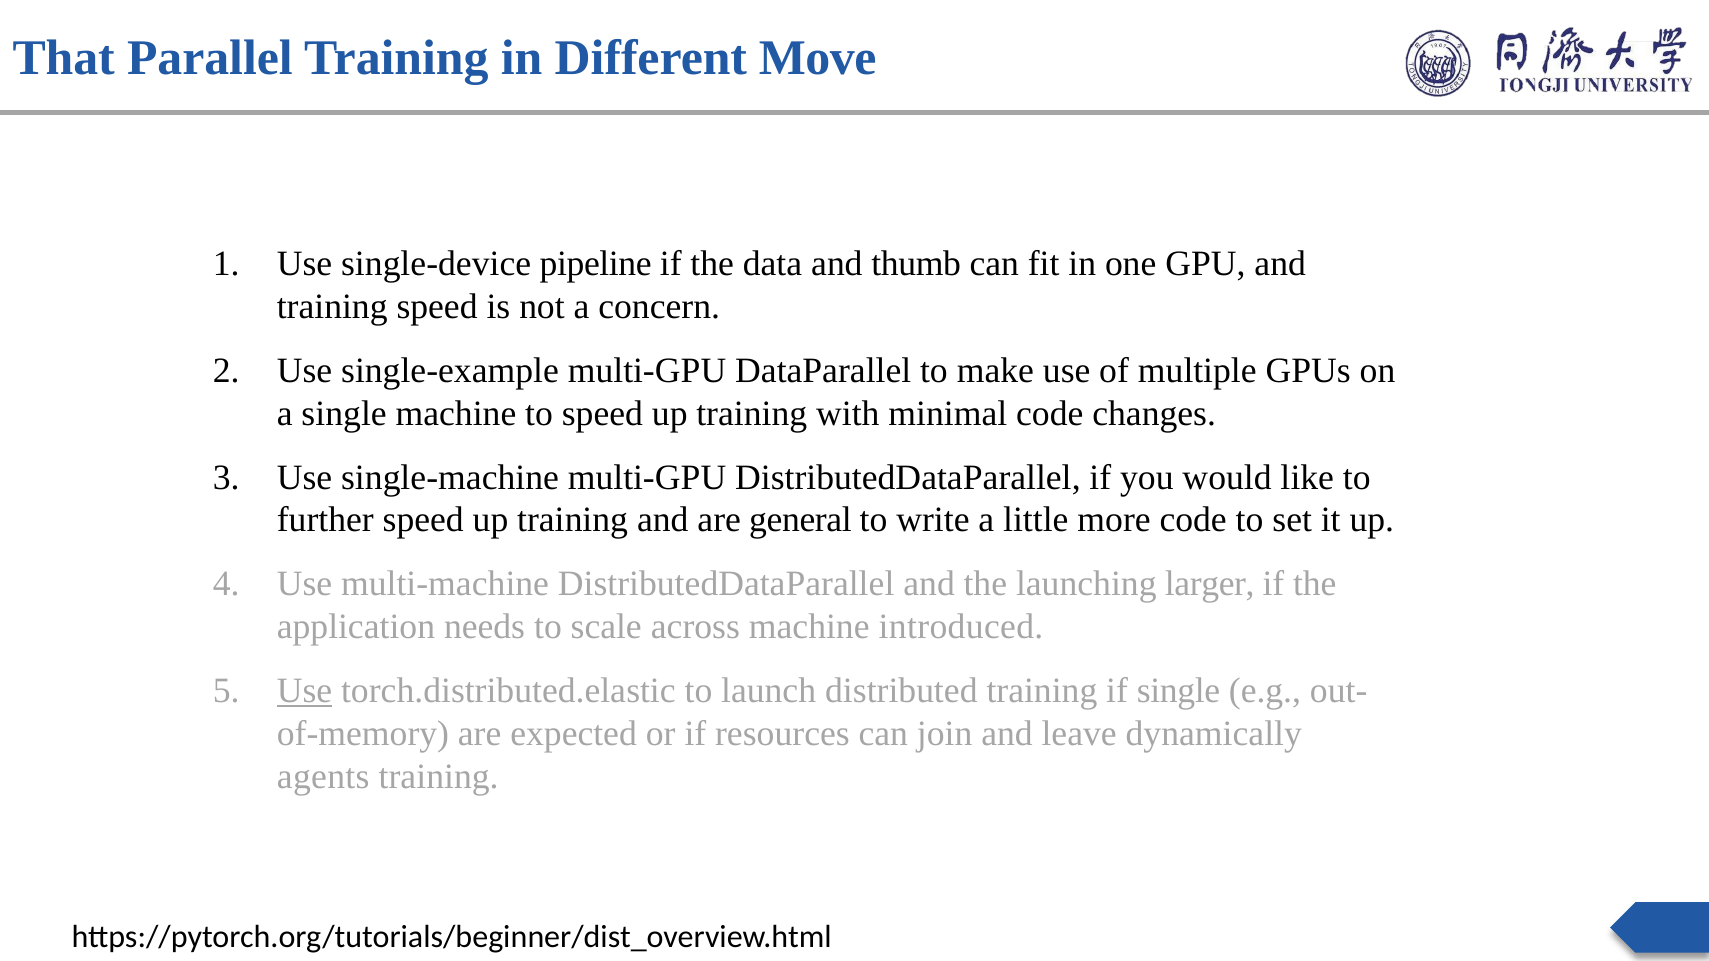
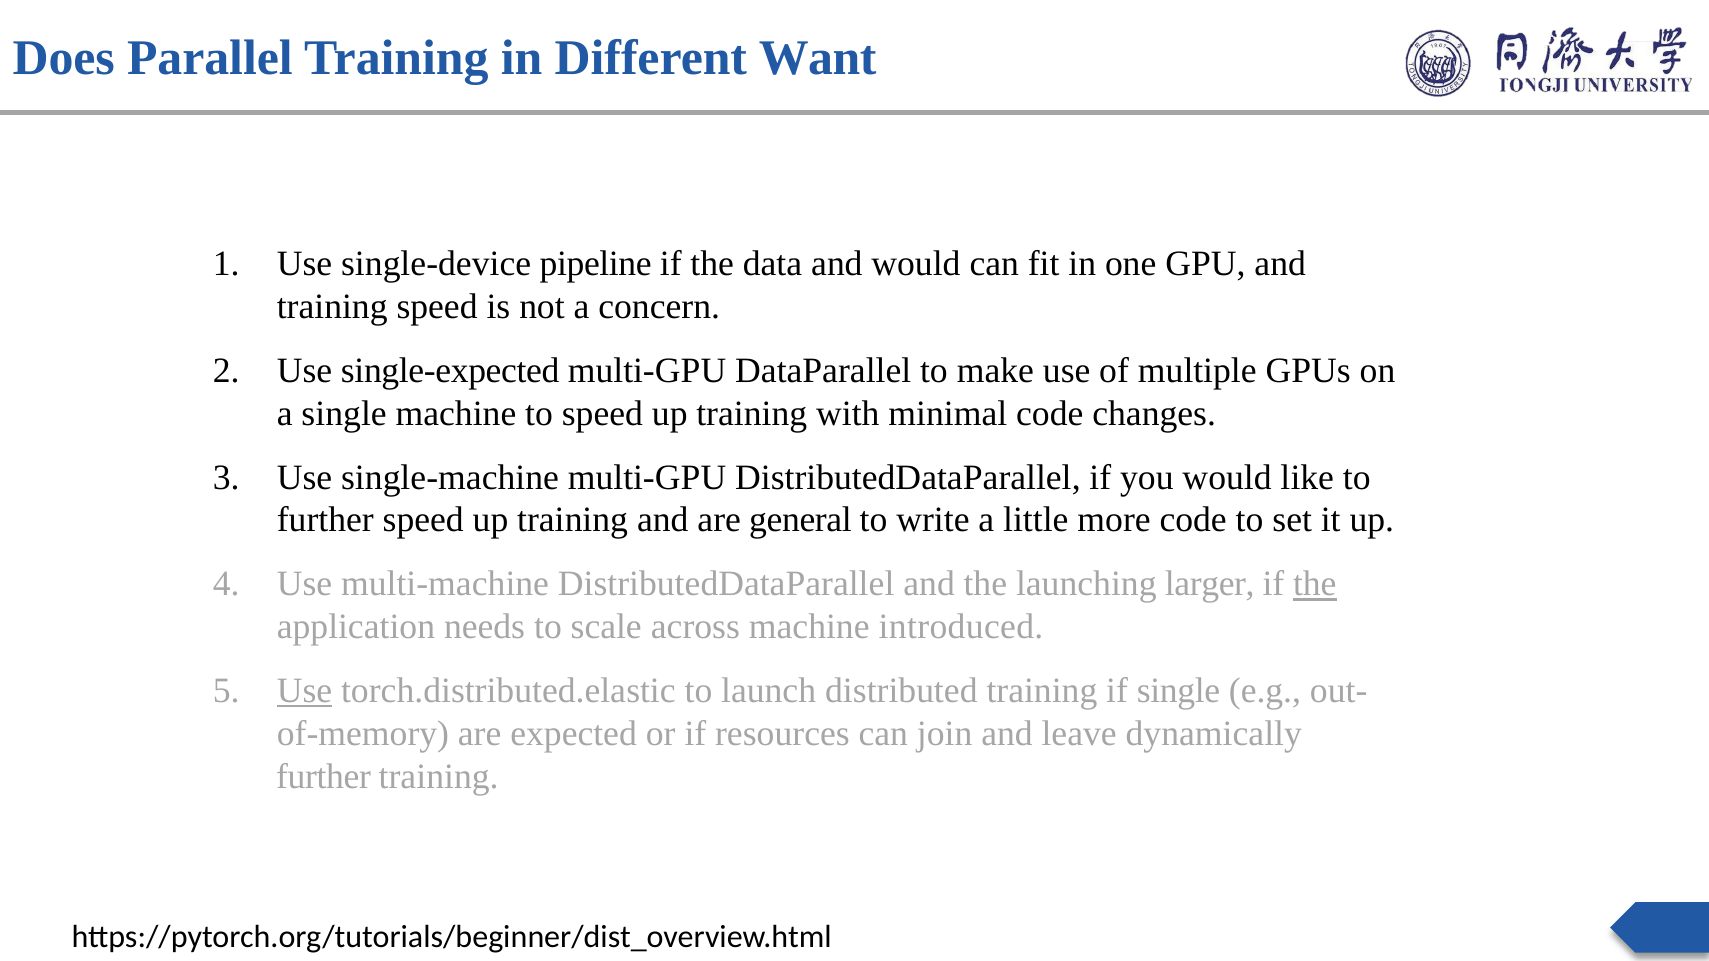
That: That -> Does
Move: Move -> Want
and thumb: thumb -> would
single-example: single-example -> single-expected
the at (1315, 584) underline: none -> present
agents at (323, 777): agents -> further
